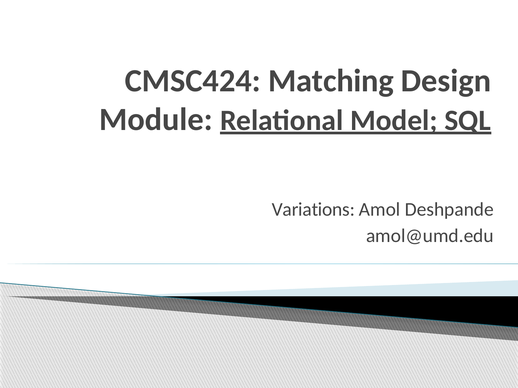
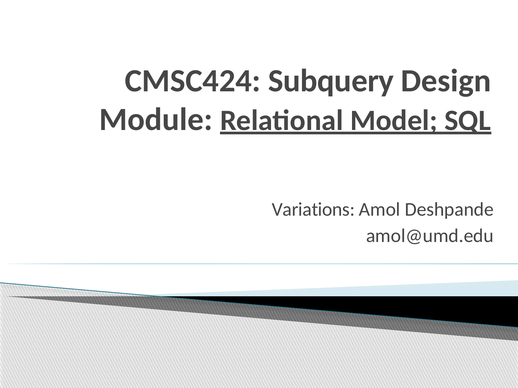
Matching: Matching -> Subquery
